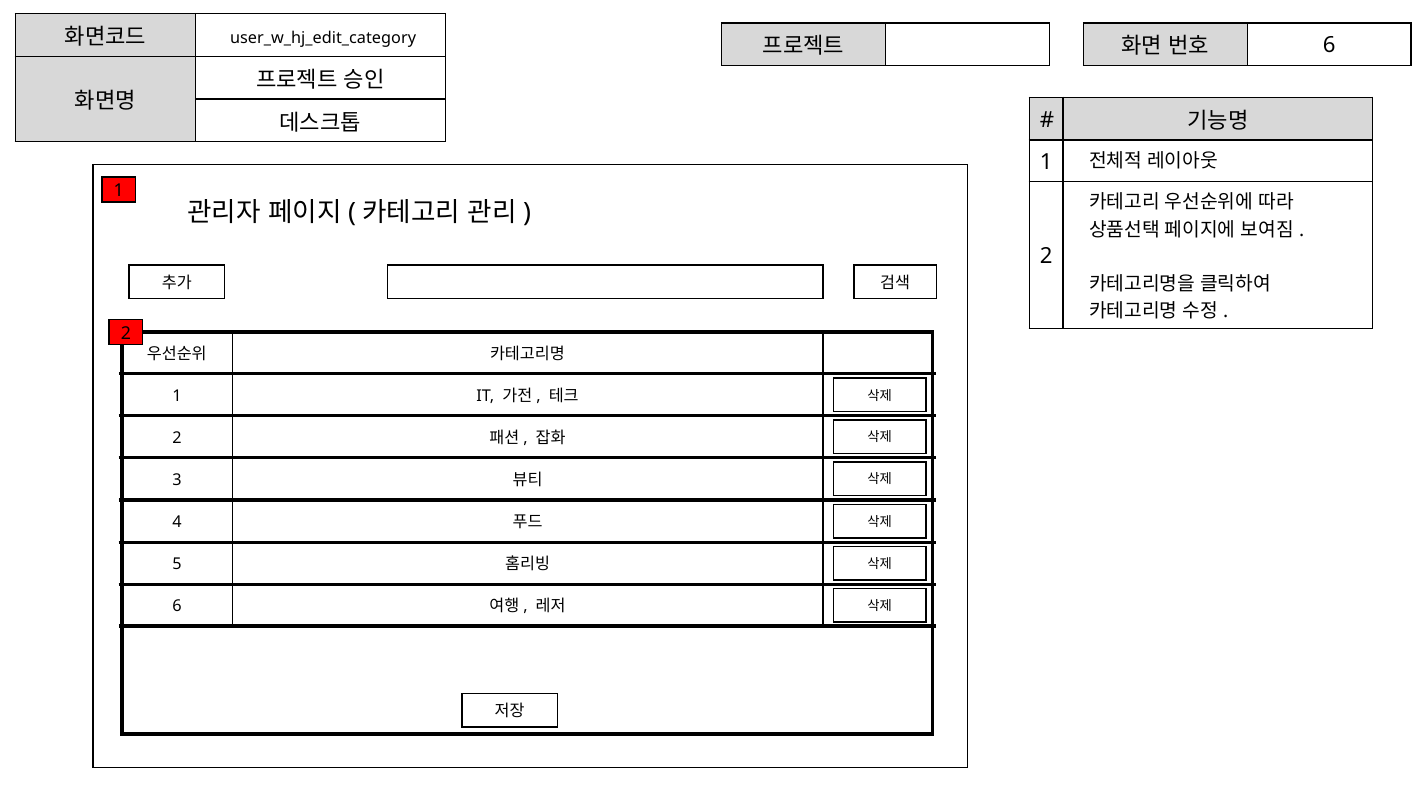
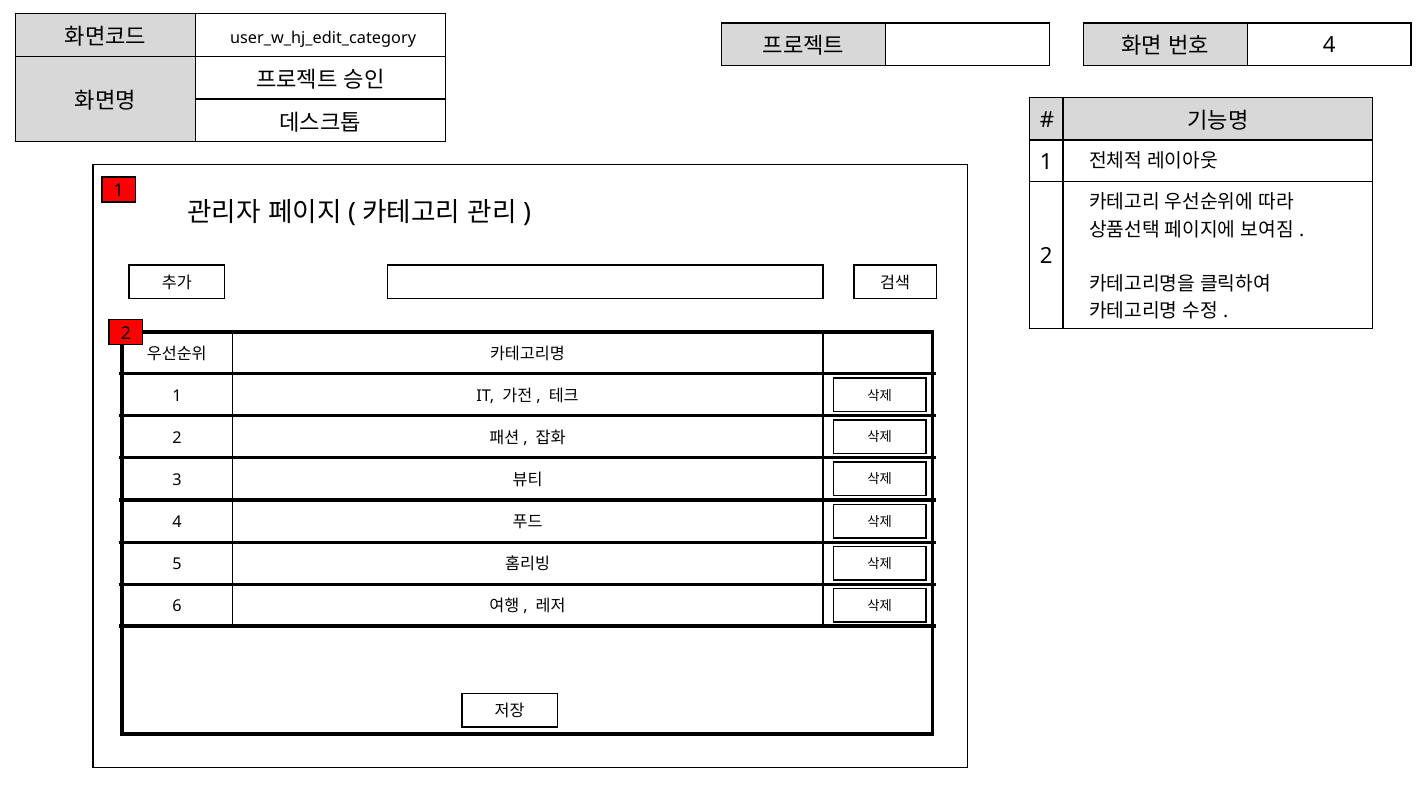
6 at (1329, 46): 6 -> 4
